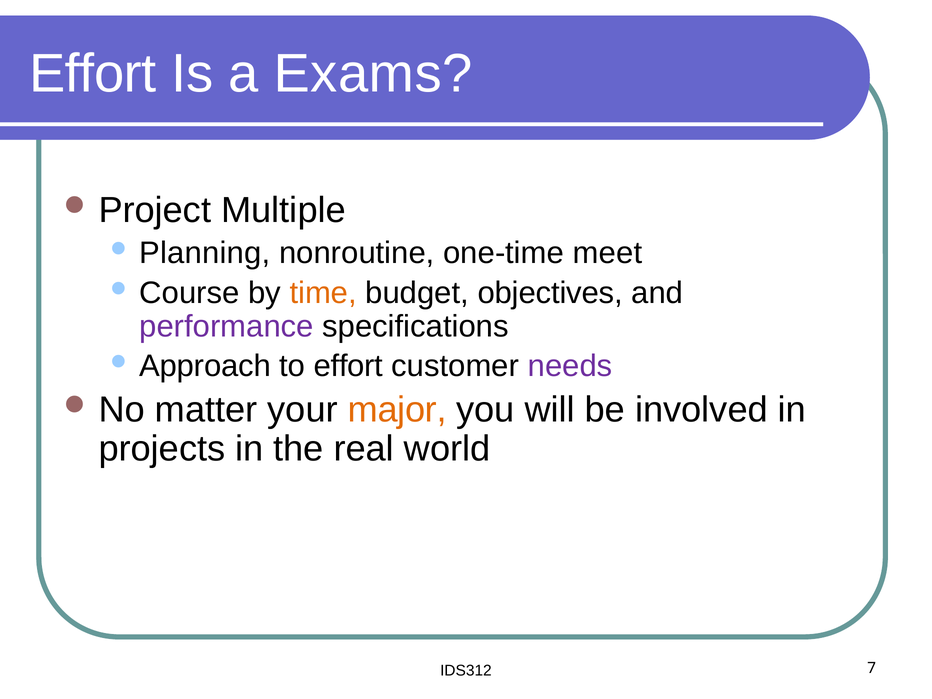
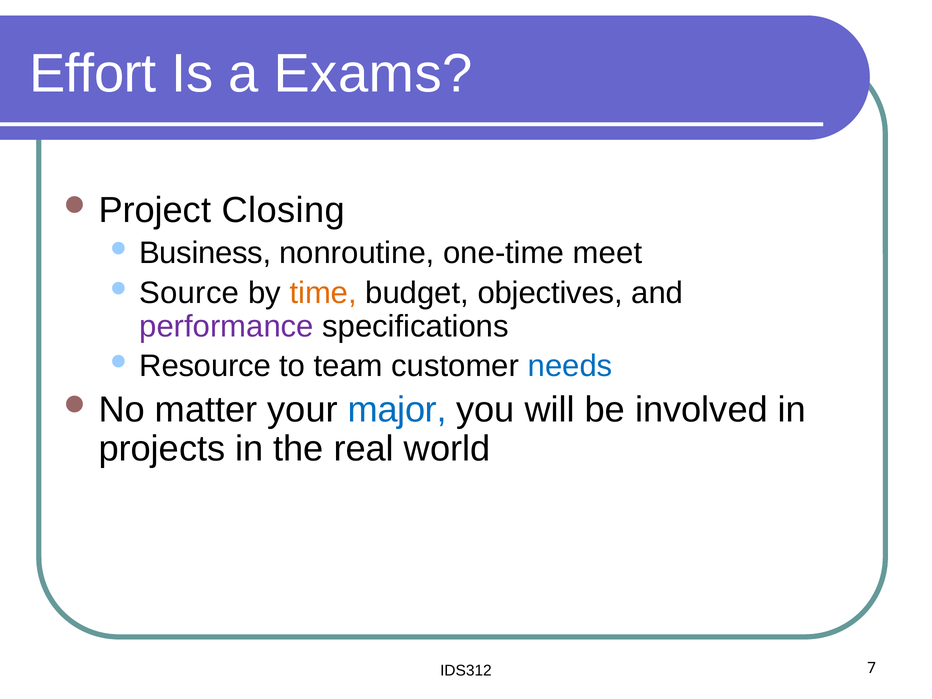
Multiple: Multiple -> Closing
Planning: Planning -> Business
Course: Course -> Source
Approach: Approach -> Resource
to effort: effort -> team
needs colour: purple -> blue
major colour: orange -> blue
